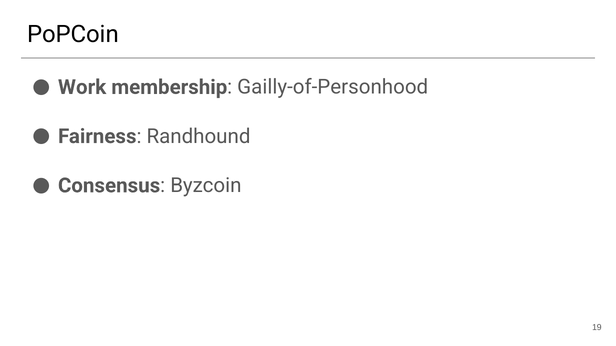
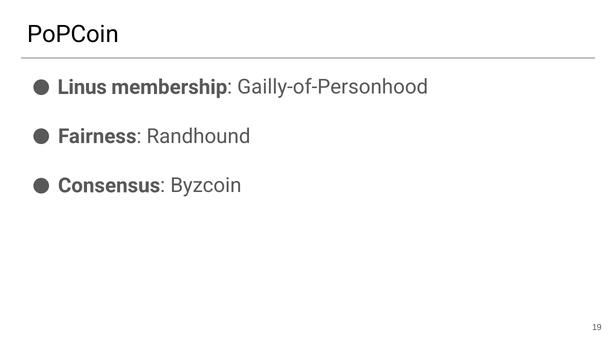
Work: Work -> Linus
